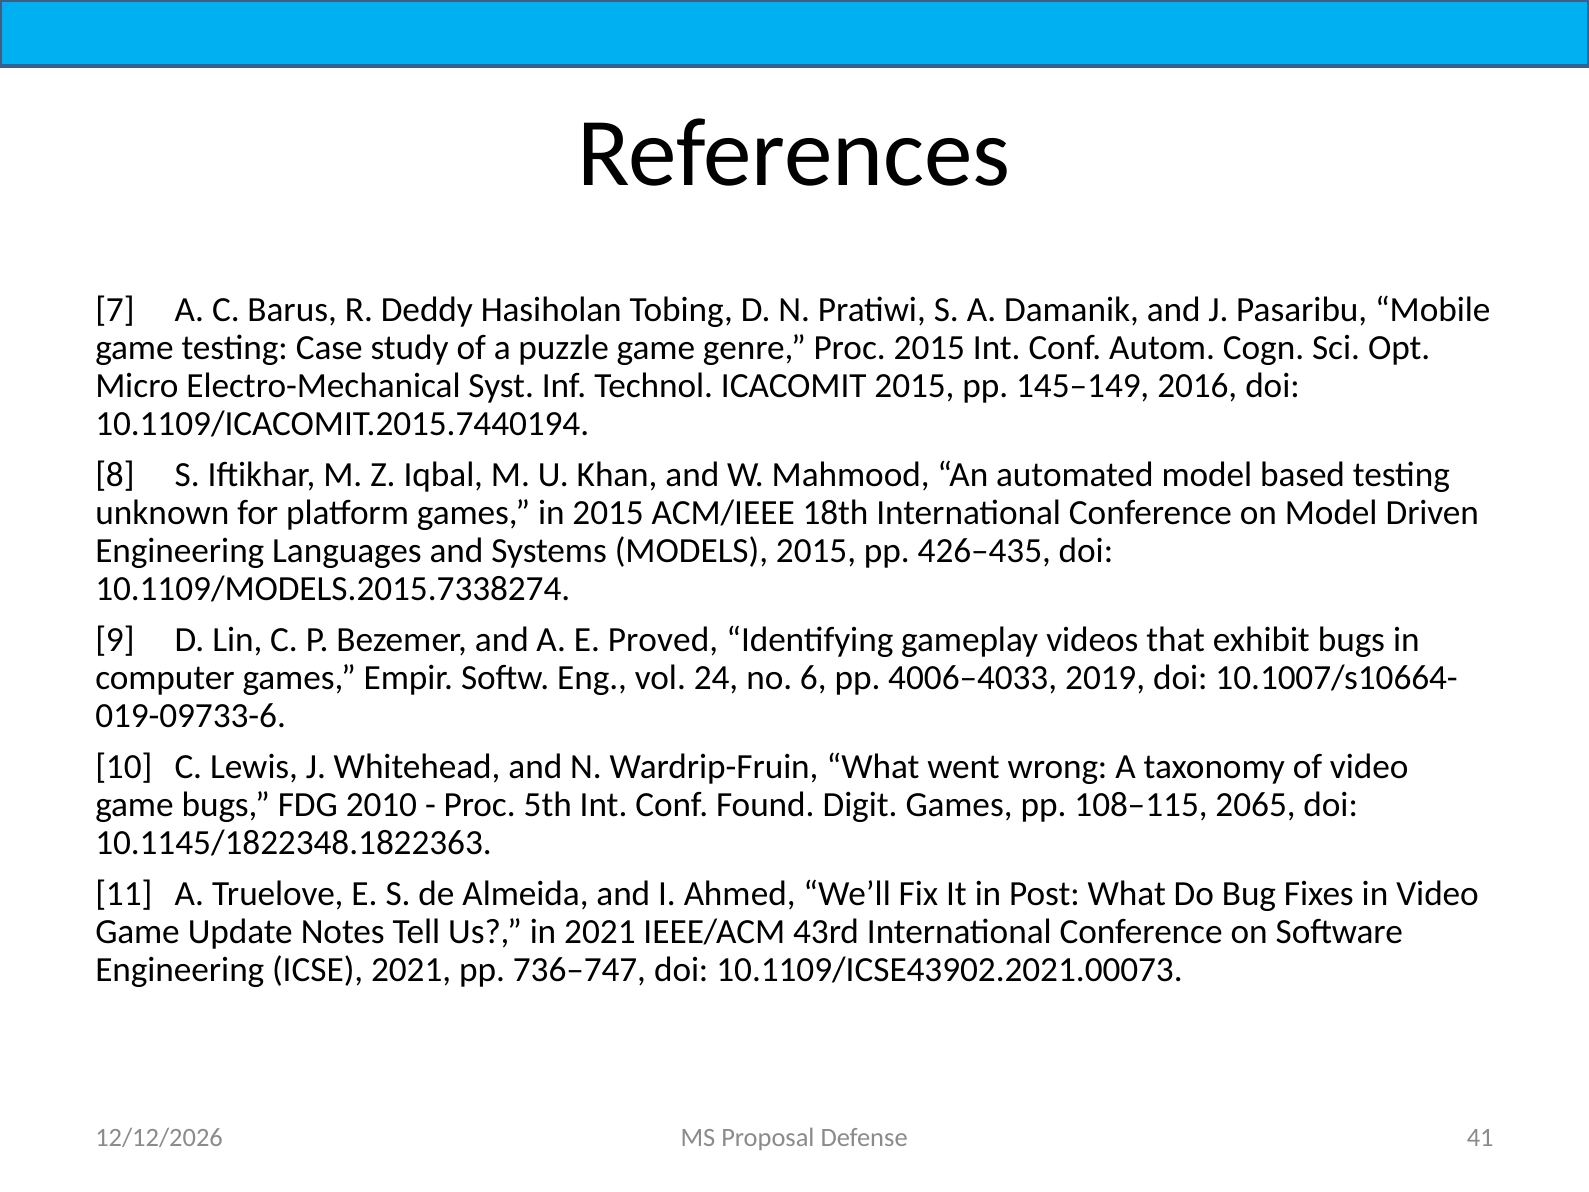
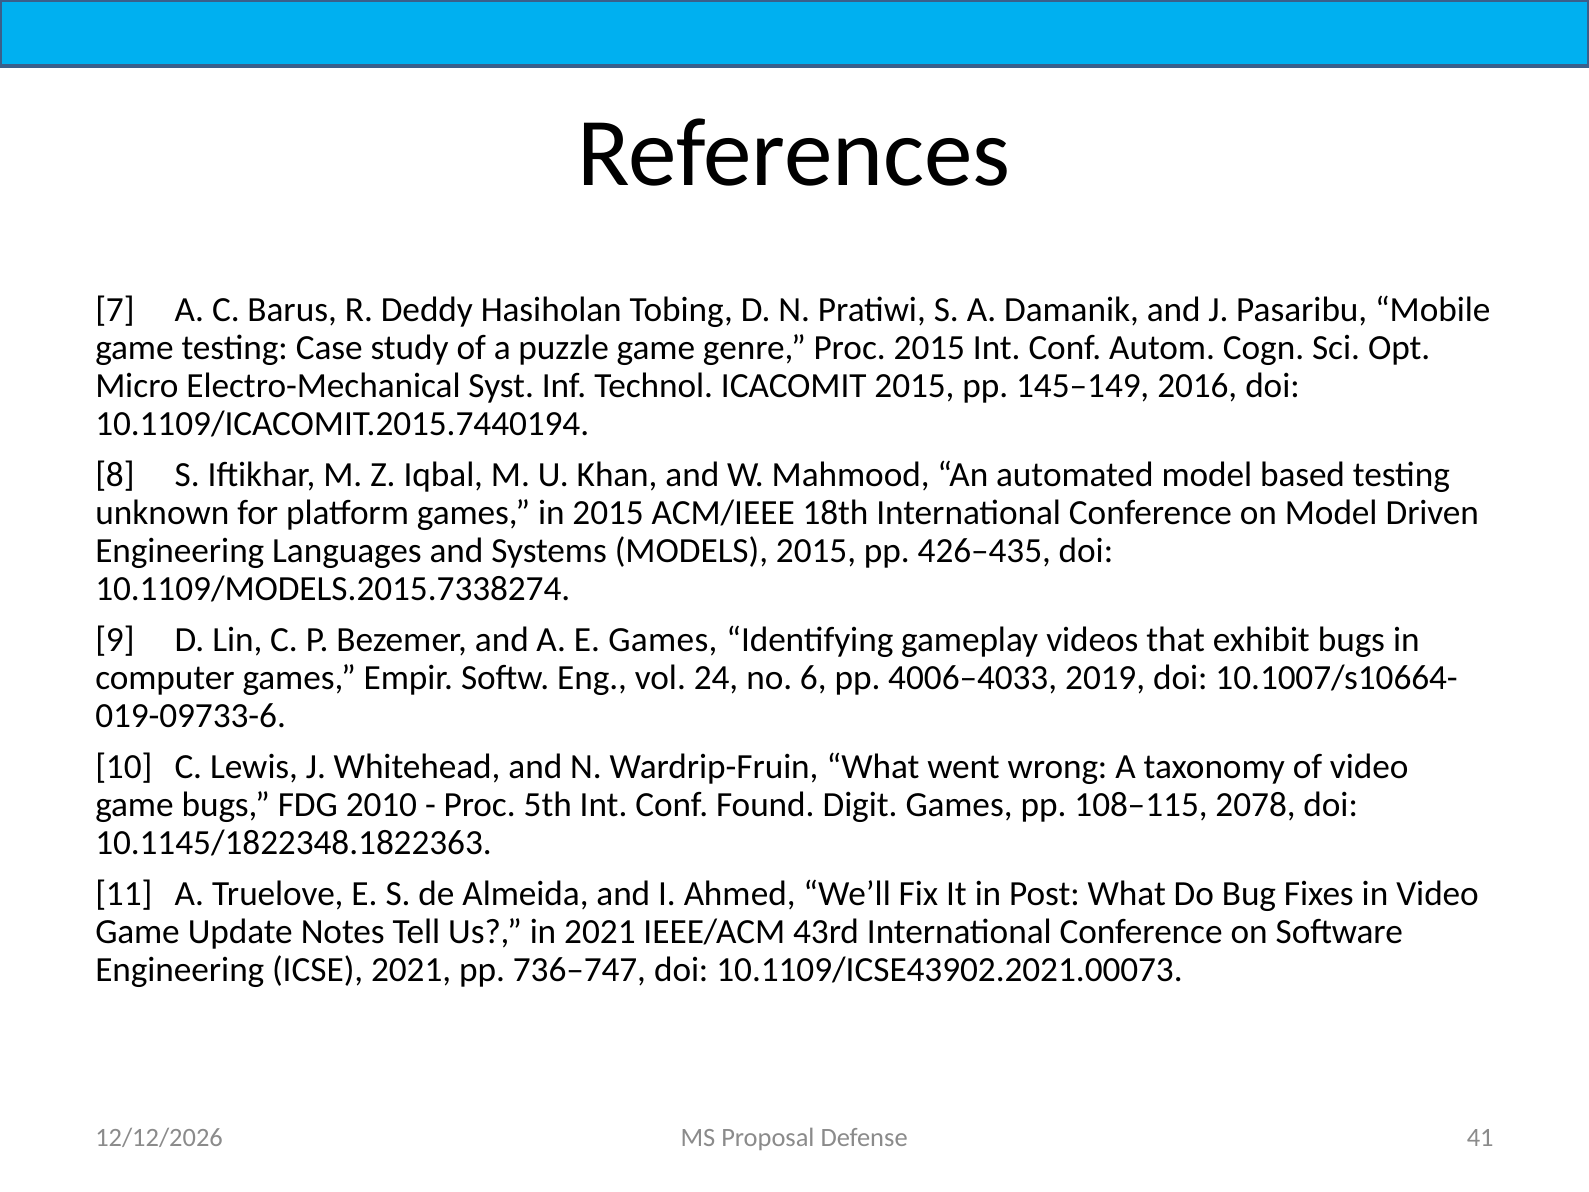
E Proved: Proved -> Games
2065: 2065 -> 2078
